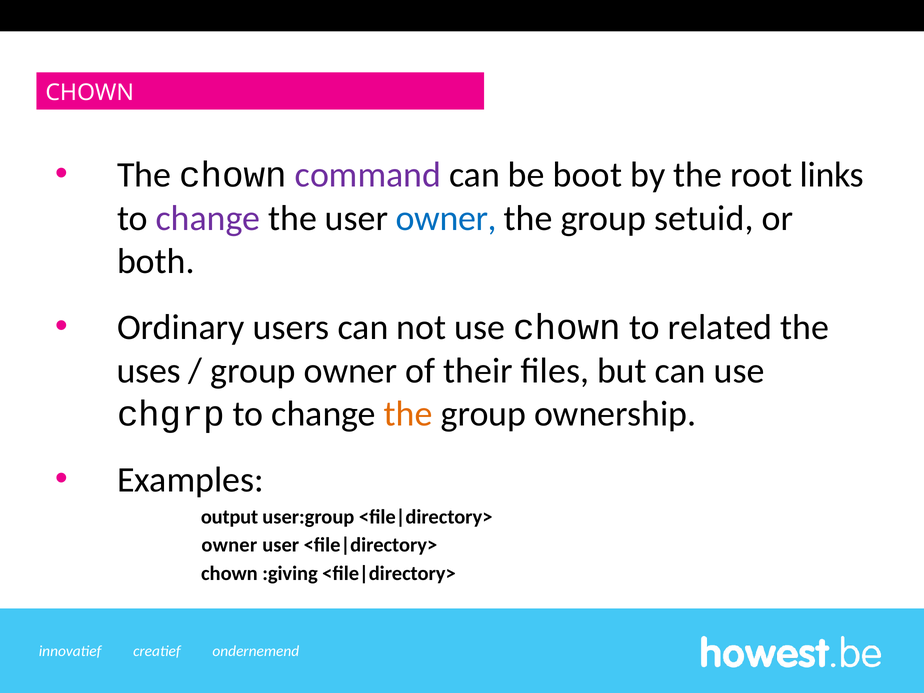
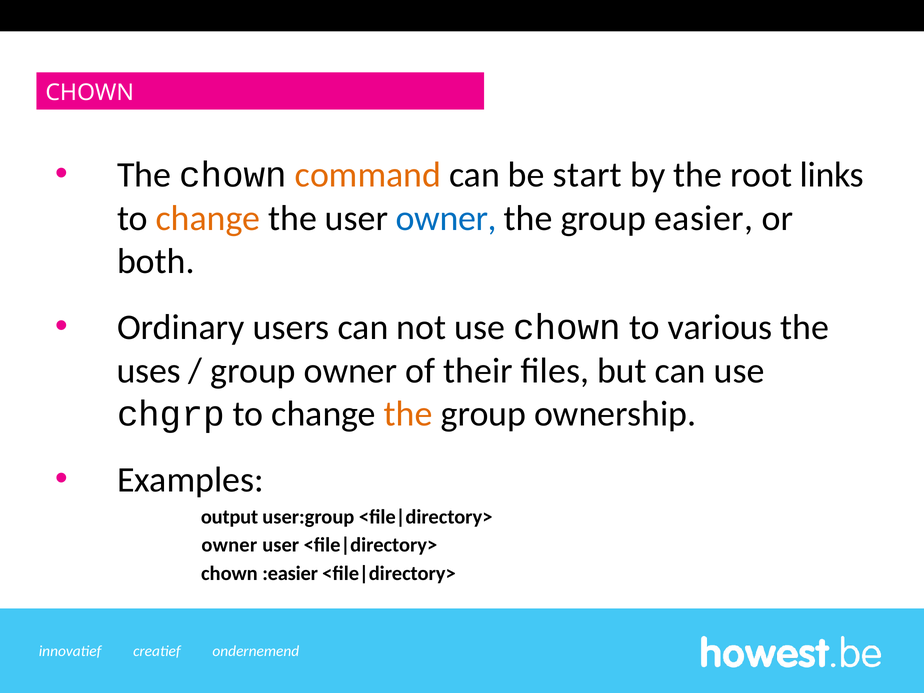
command colour: purple -> orange
boot: boot -> start
change at (208, 218) colour: purple -> orange
setuid: setuid -> easier
related: related -> various
:giving: :giving -> :easier
